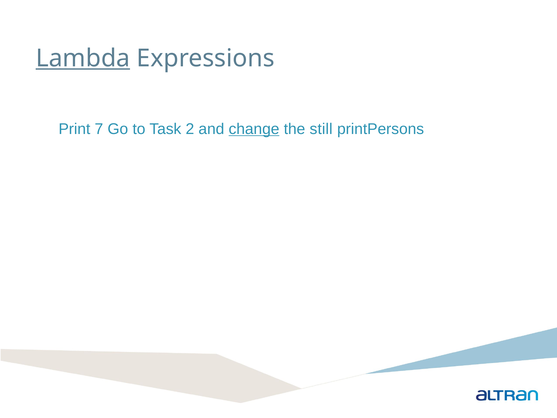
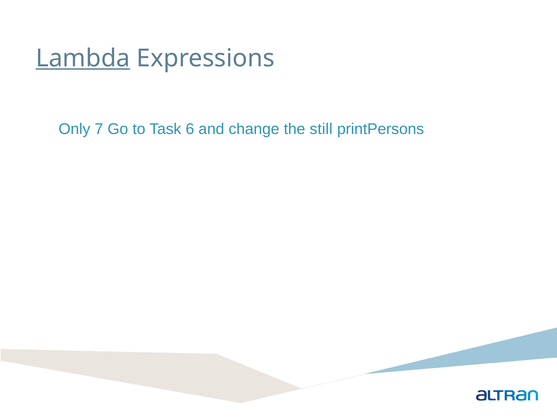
Print: Print -> Only
2: 2 -> 6
change underline: present -> none
